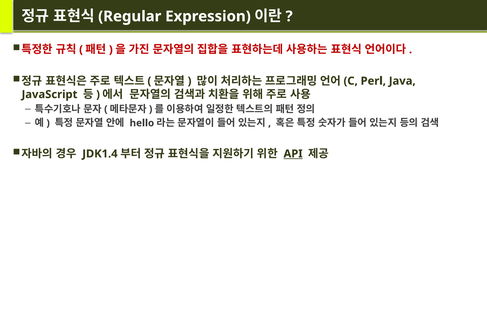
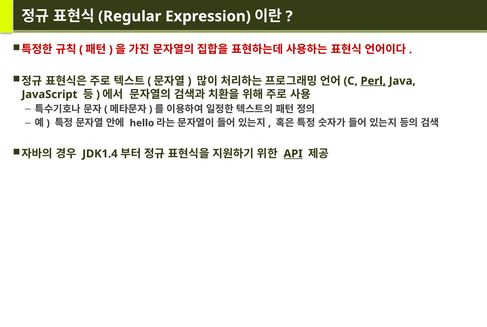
Perl underline: none -> present
